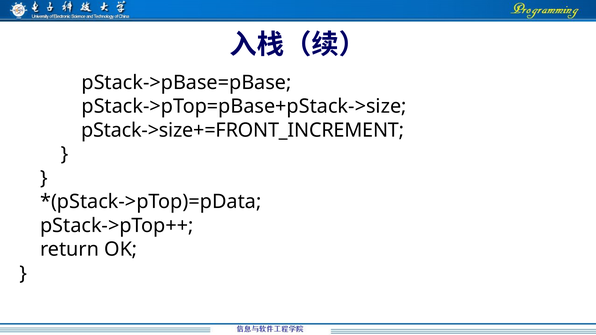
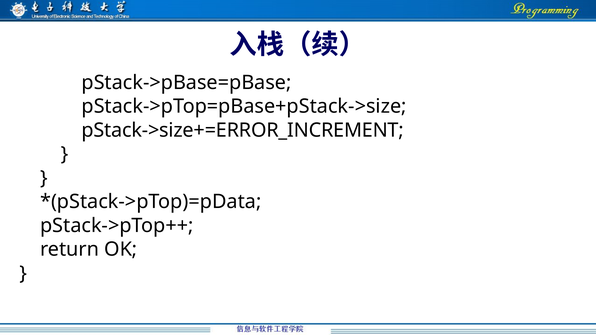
pStack->size+=FRONT_INCREMENT: pStack->size+=FRONT_INCREMENT -> pStack->size+=ERROR_INCREMENT
